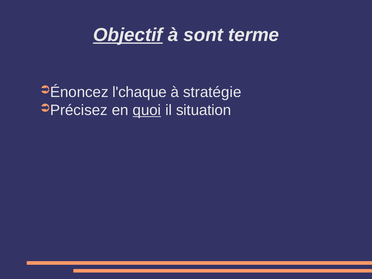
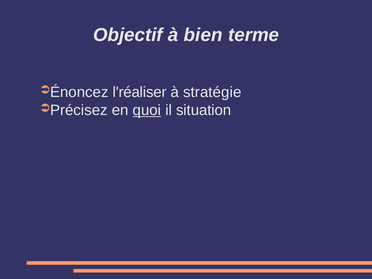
Objectif underline: present -> none
sont: sont -> bien
l'chaque: l'chaque -> l'réaliser
